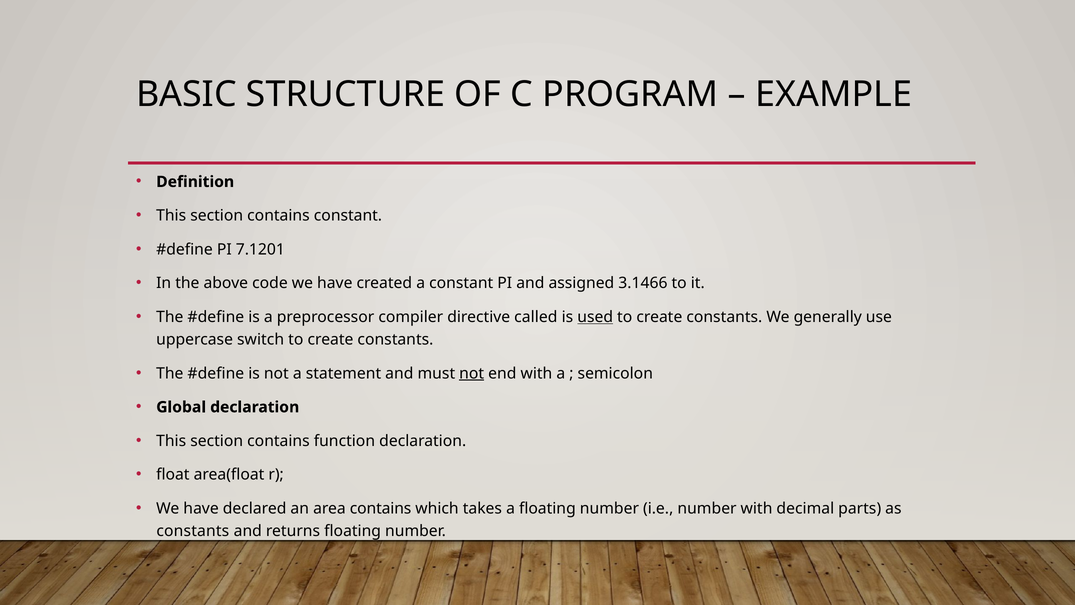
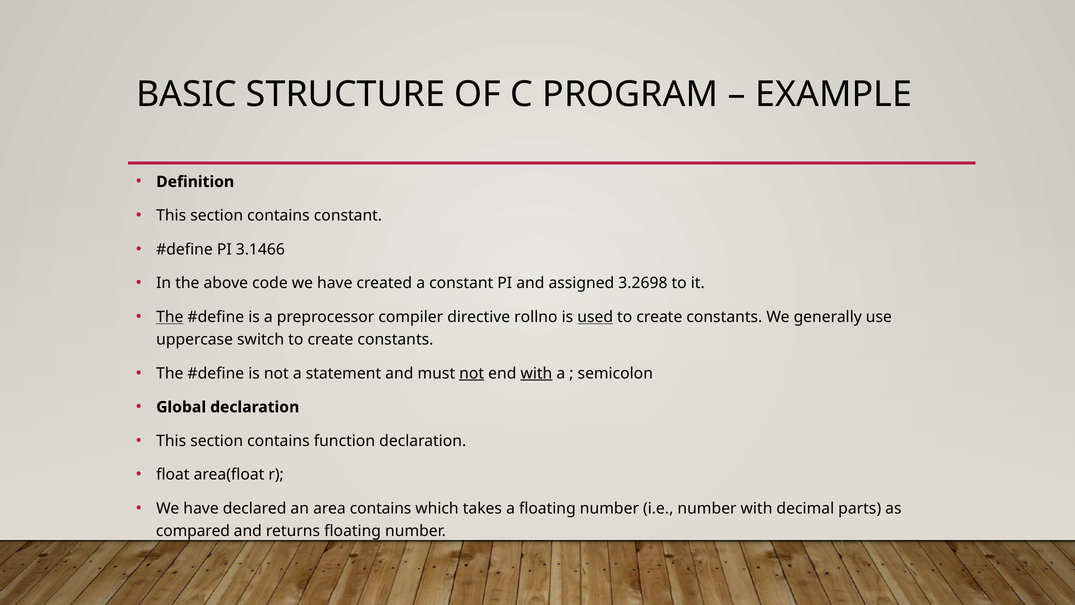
7.1201: 7.1201 -> 3.1466
3.1466: 3.1466 -> 3.2698
The at (170, 317) underline: none -> present
called: called -> rollno
with at (536, 373) underline: none -> present
constants at (193, 531): constants -> compared
